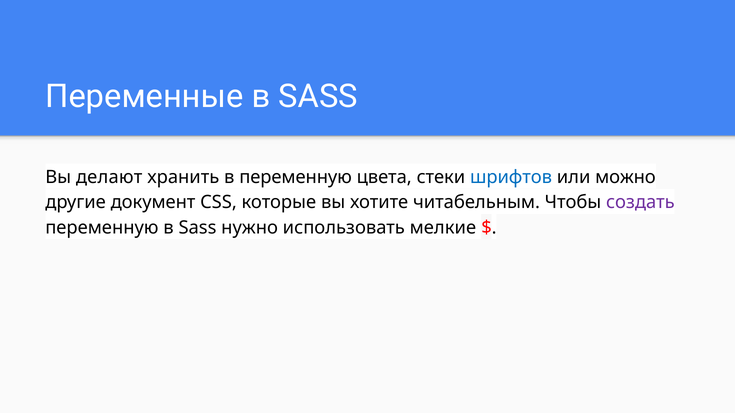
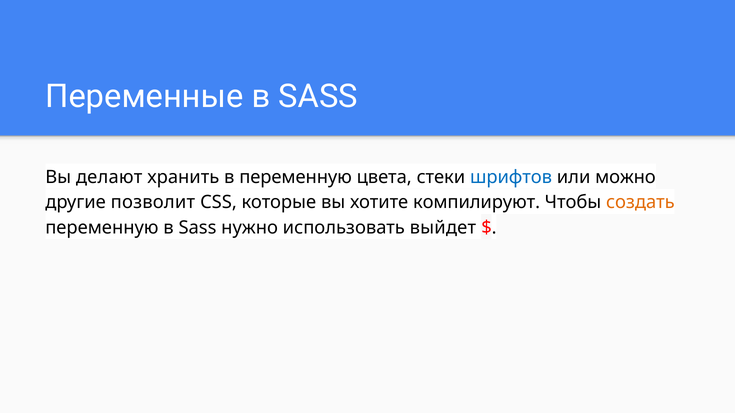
документ: документ -> позволит
читабельным: читабельным -> компилируют
создать colour: purple -> orange
мелкие: мелкие -> выйдет
